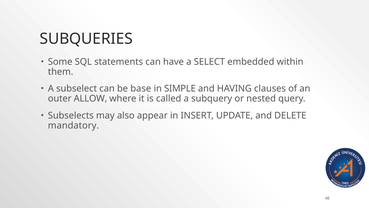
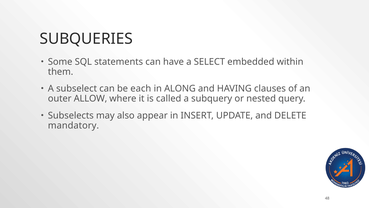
base: base -> each
SIMPLE: SIMPLE -> ALONG
